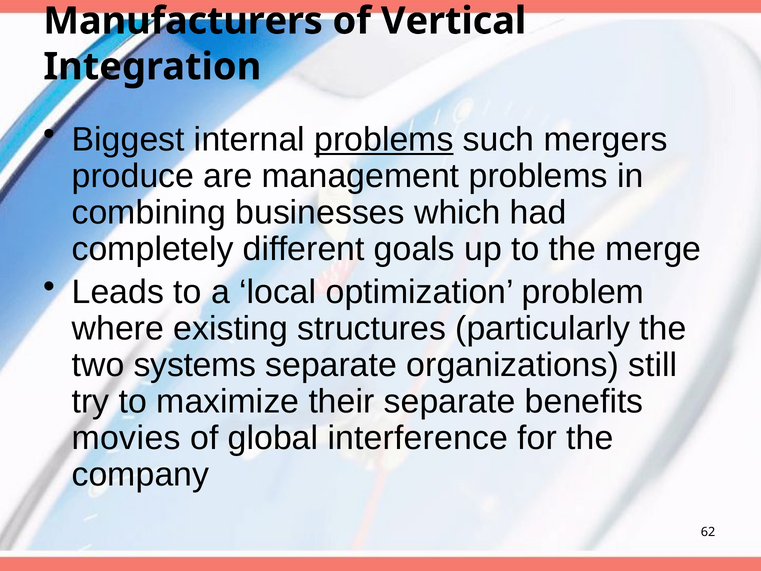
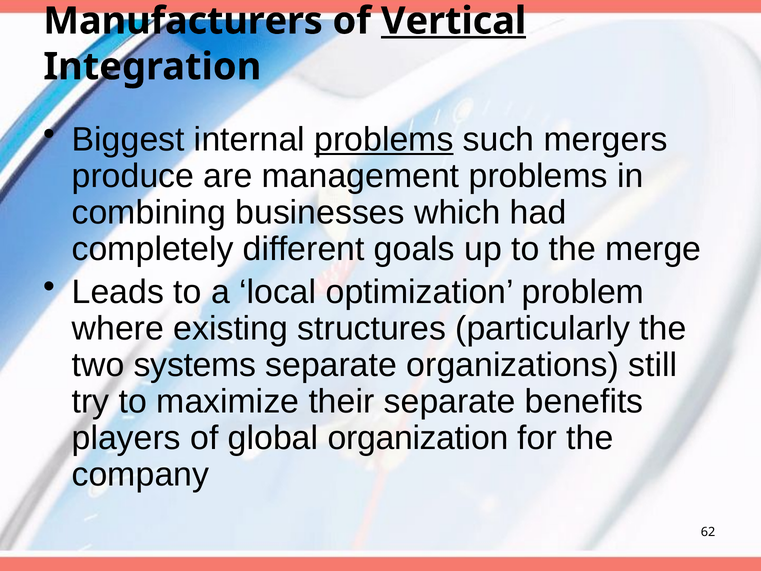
Vertical underline: none -> present
movies: movies -> players
interference: interference -> organization
